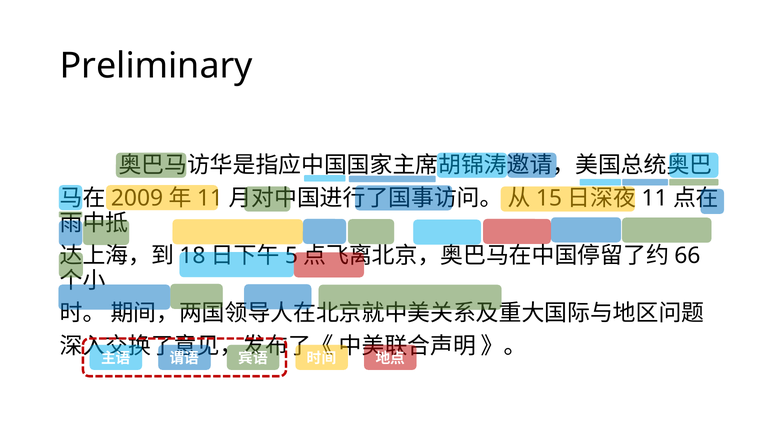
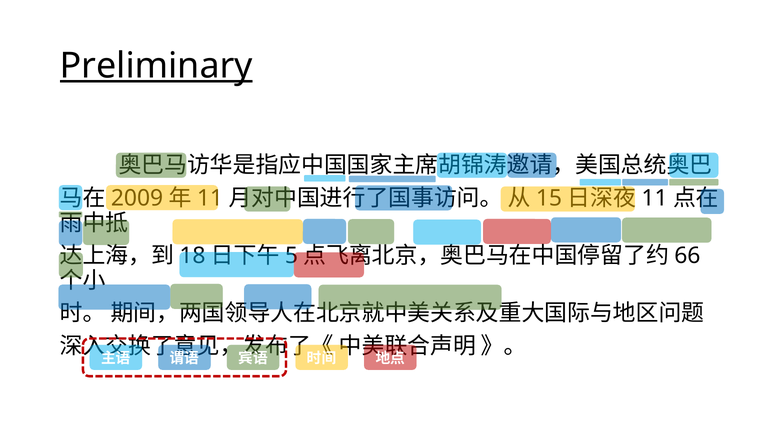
Preliminary underline: none -> present
